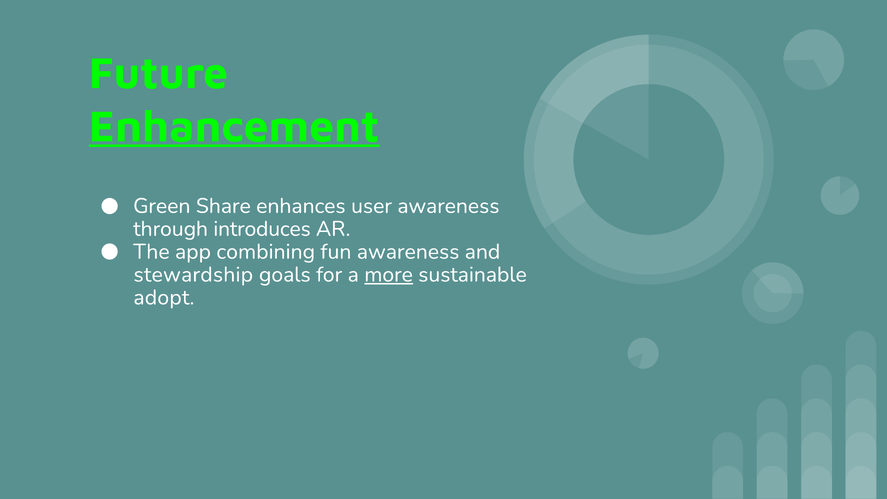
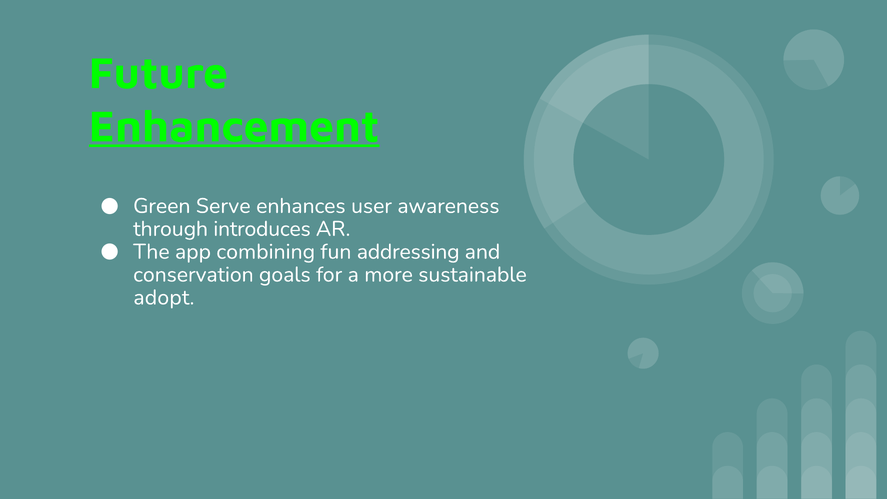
Share: Share -> Serve
fun awareness: awareness -> addressing
stewardship: stewardship -> conservation
more underline: present -> none
